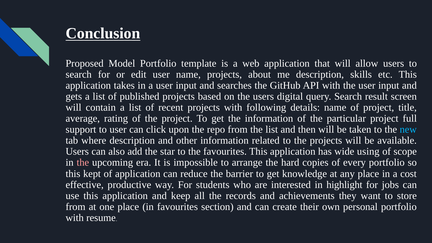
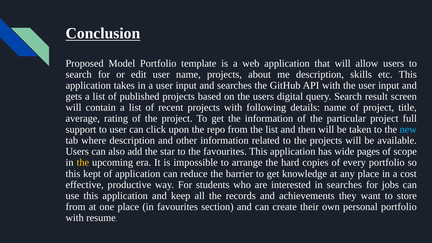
using: using -> pages
the at (83, 163) colour: pink -> yellow
in highlight: highlight -> searches
